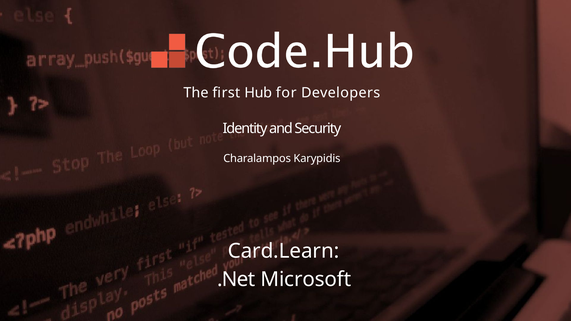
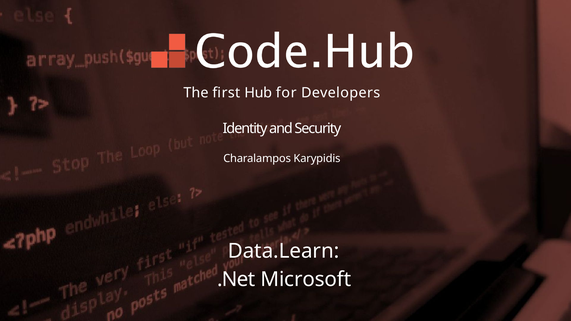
Card.Learn: Card.Learn -> Data.Learn
